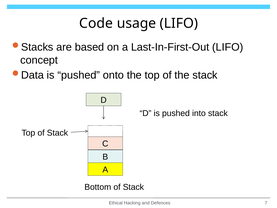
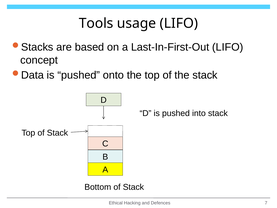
Code: Code -> Tools
